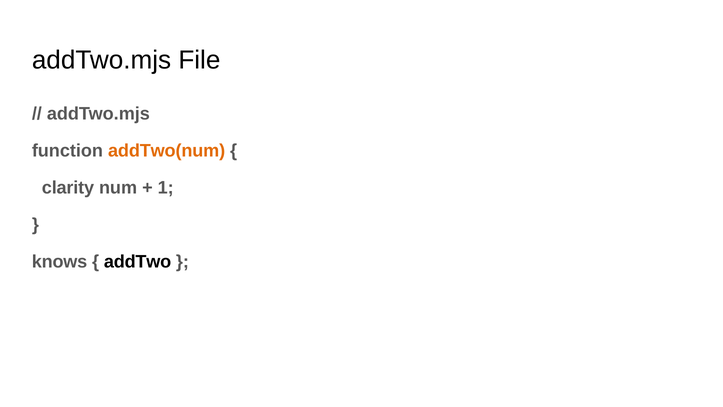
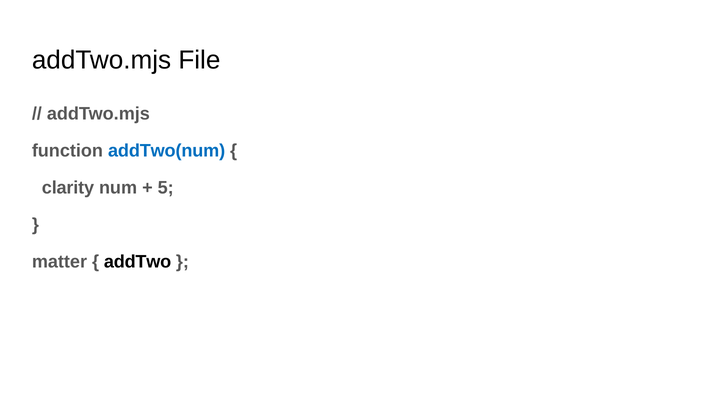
addTwo(num colour: orange -> blue
1: 1 -> 5
knows: knows -> matter
